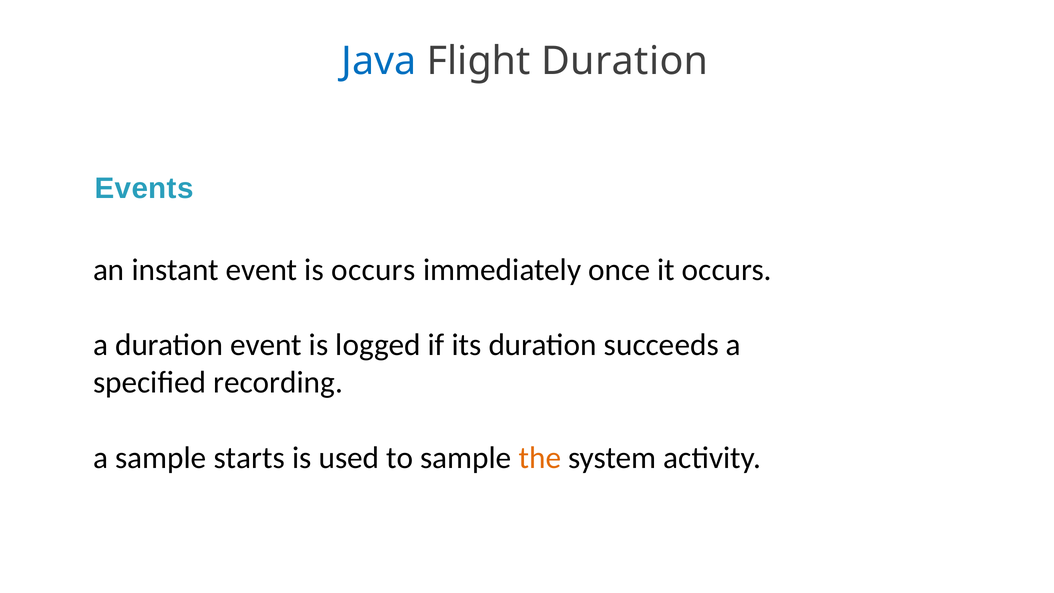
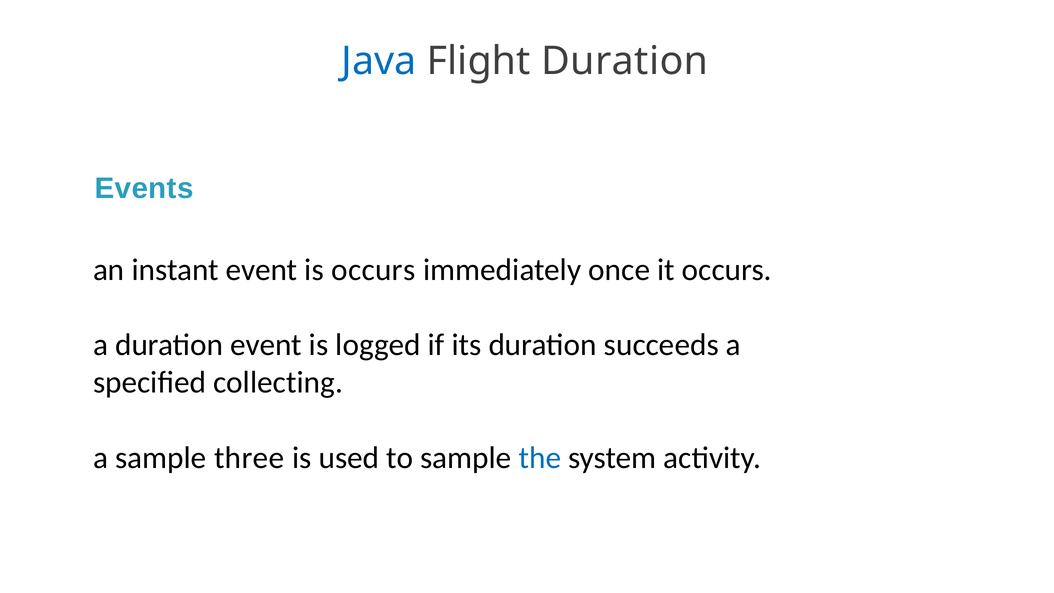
recording: recording -> collecting
starts: starts -> three
the colour: orange -> blue
